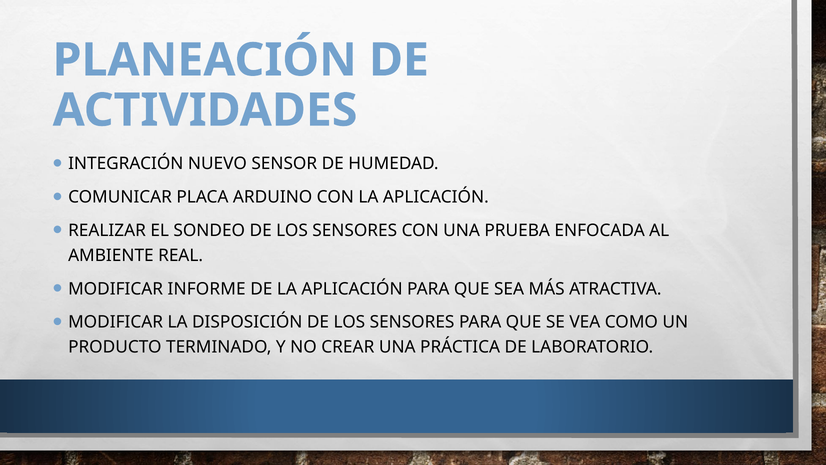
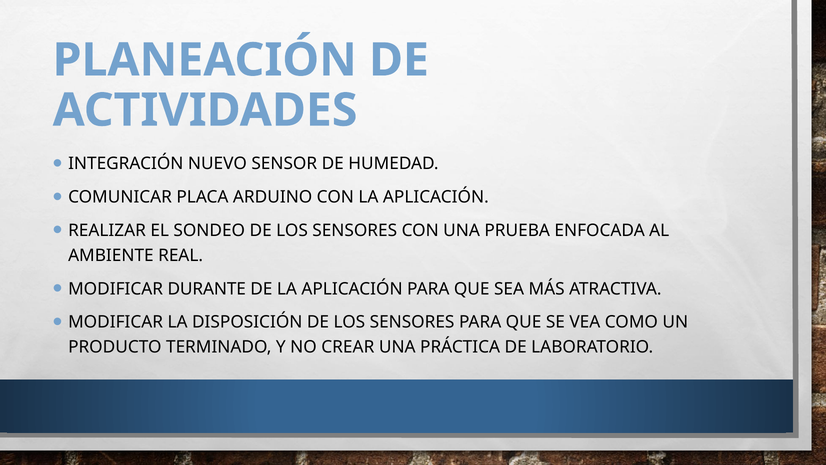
INFORME: INFORME -> DURANTE
